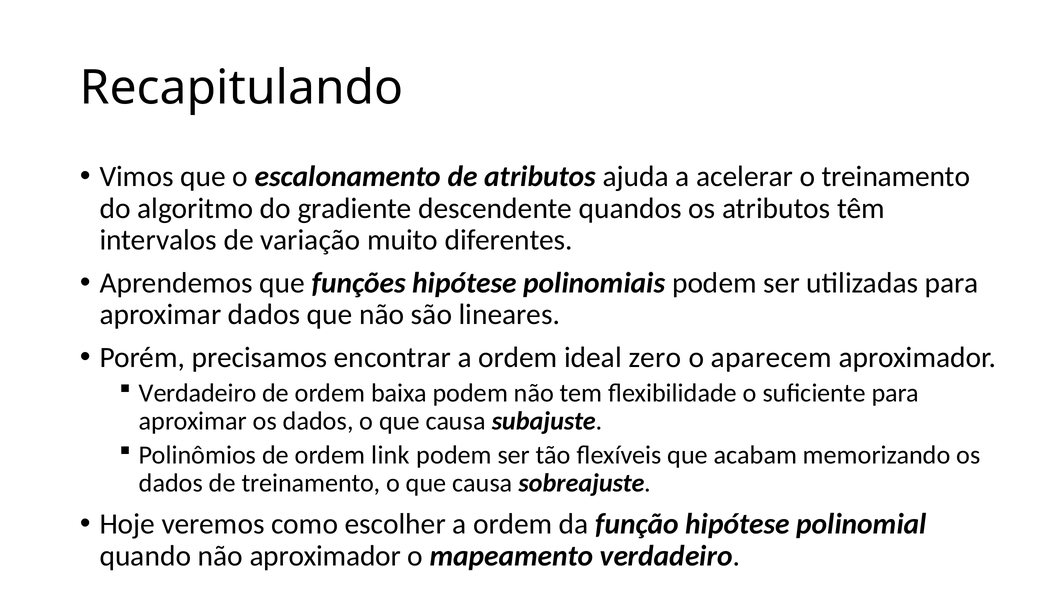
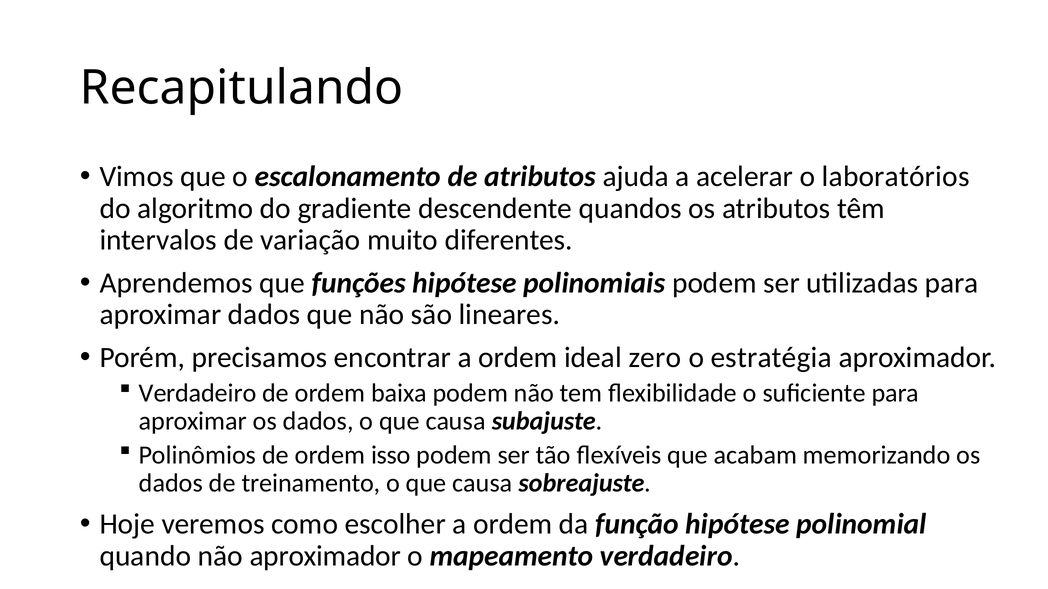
o treinamento: treinamento -> laboratórios
aparecem: aparecem -> estratégia
link: link -> isso
